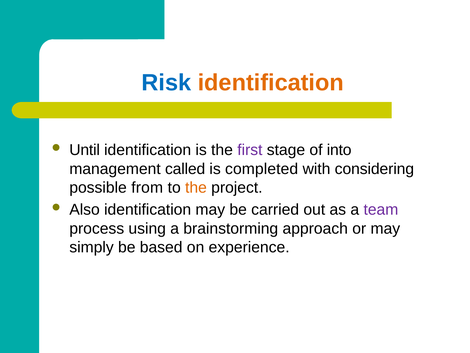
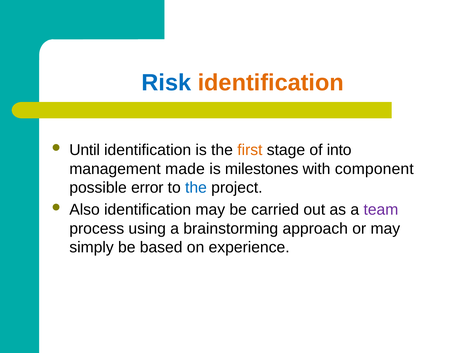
first colour: purple -> orange
called: called -> made
completed: completed -> milestones
considering: considering -> component
from: from -> error
the at (196, 188) colour: orange -> blue
